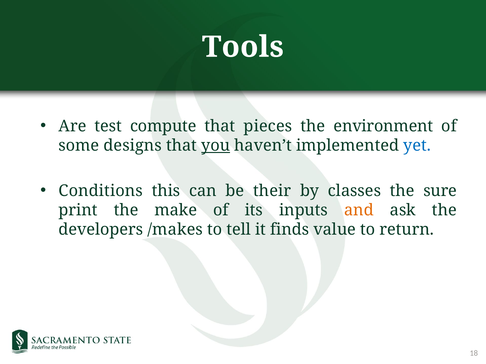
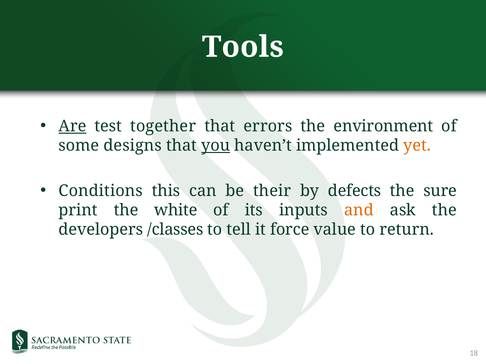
Are underline: none -> present
compute: compute -> together
pieces: pieces -> errors
yet colour: blue -> orange
classes: classes -> defects
make: make -> white
/makes: /makes -> /classes
finds: finds -> force
